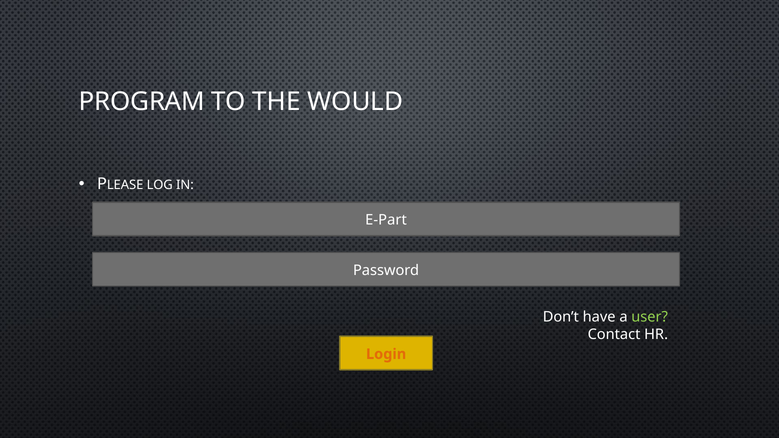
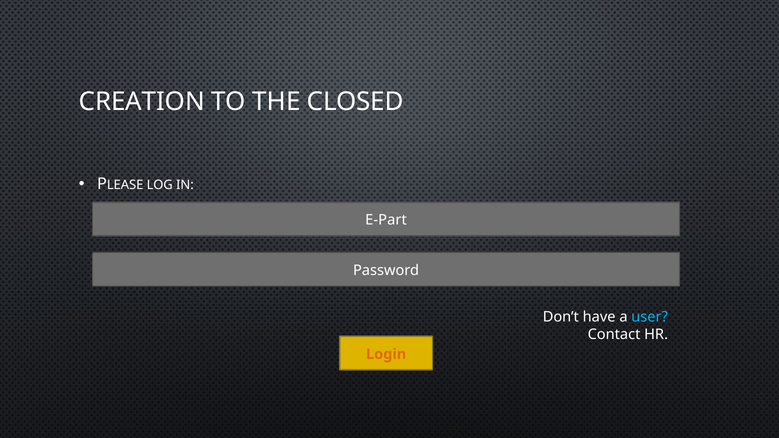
PROGRAM: PROGRAM -> CREATION
WOULD: WOULD -> CLOSED
user colour: light green -> light blue
